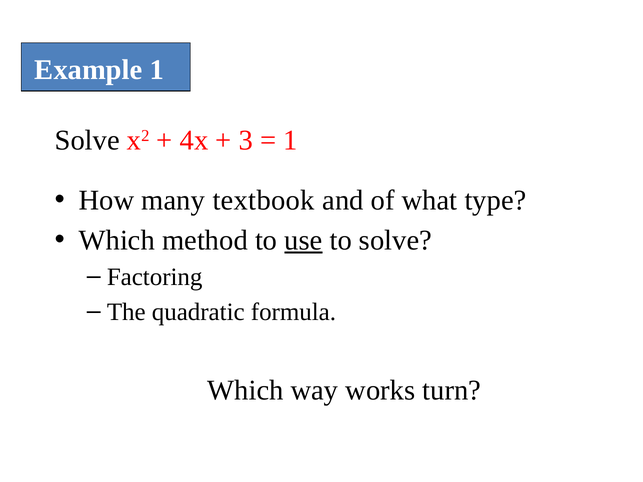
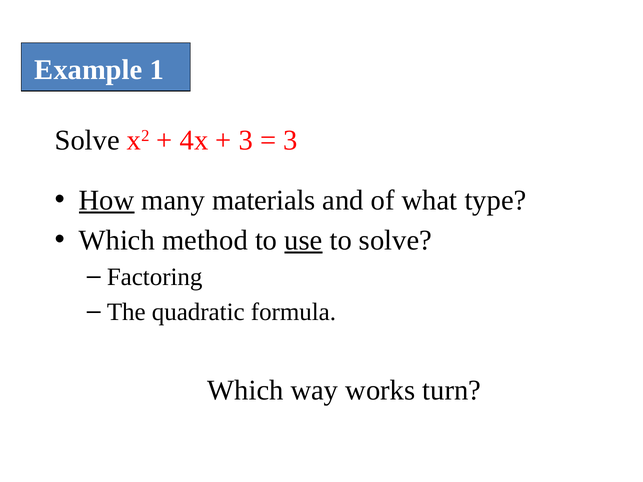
1 at (291, 140): 1 -> 3
How underline: none -> present
textbook: textbook -> materials
